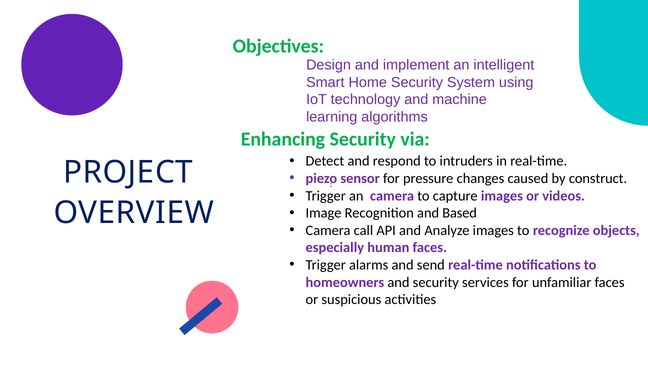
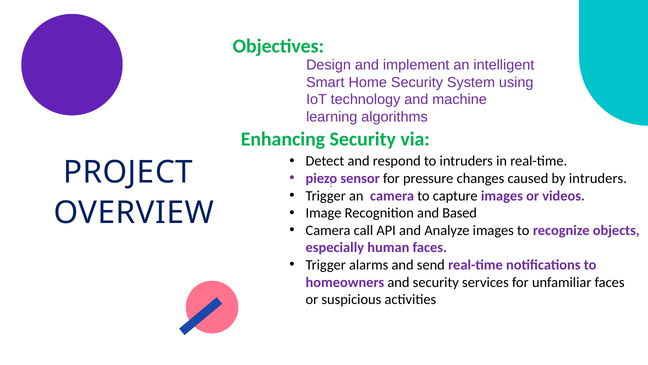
by construct: construct -> intruders
